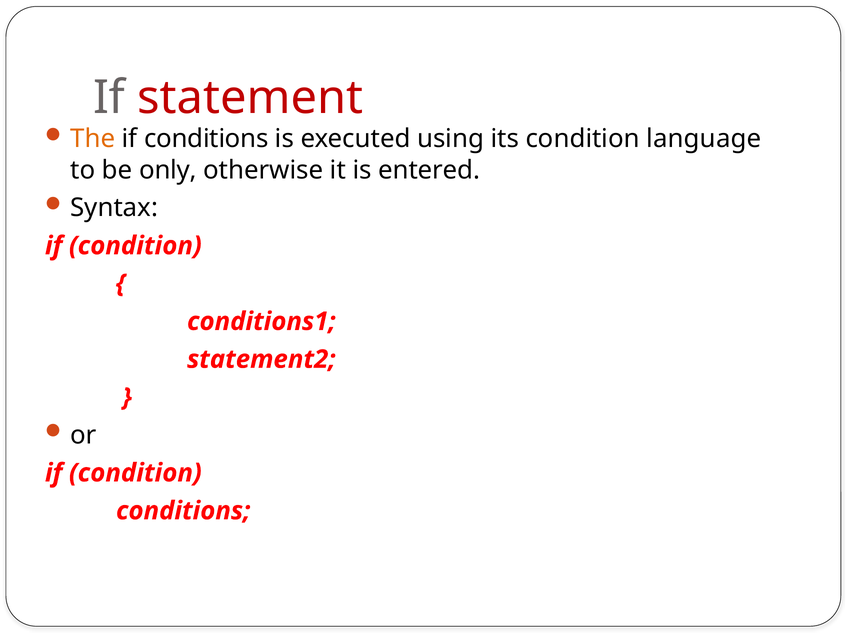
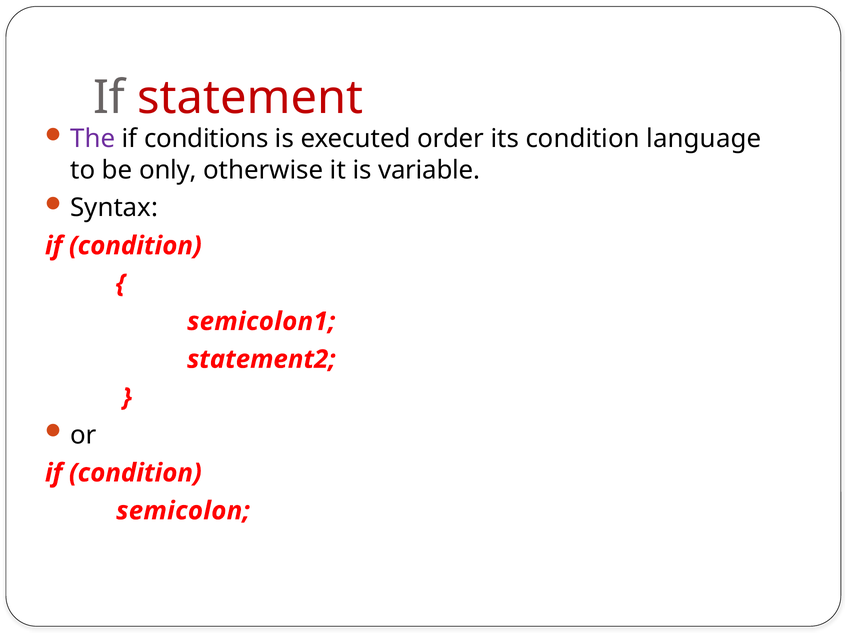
The colour: orange -> purple
using: using -> order
entered: entered -> variable
conditions1: conditions1 -> semicolon1
conditions at (183, 511): conditions -> semicolon
